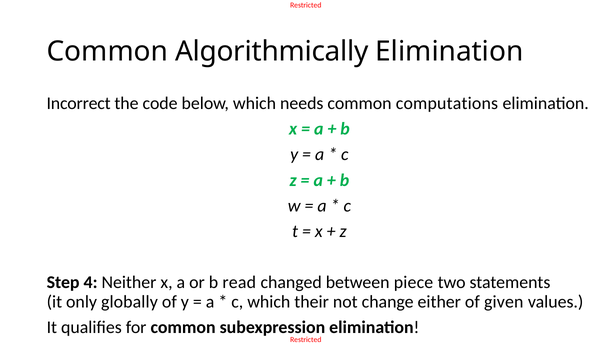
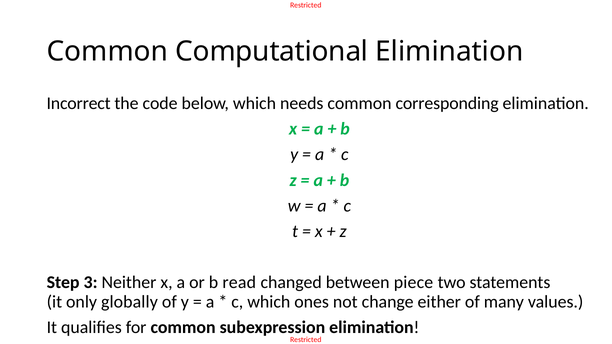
Algorithmically: Algorithmically -> Computational
computations: computations -> corresponding
4: 4 -> 3
their: their -> ones
given: given -> many
